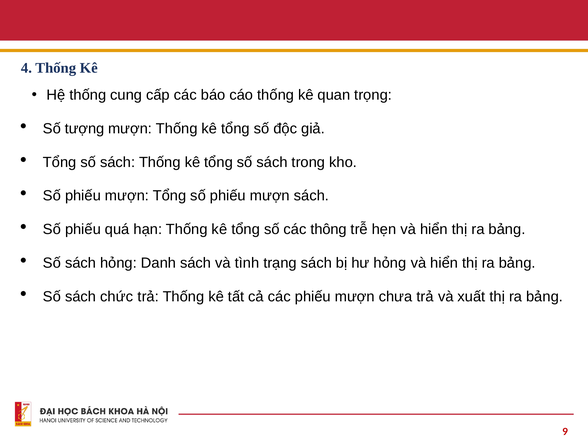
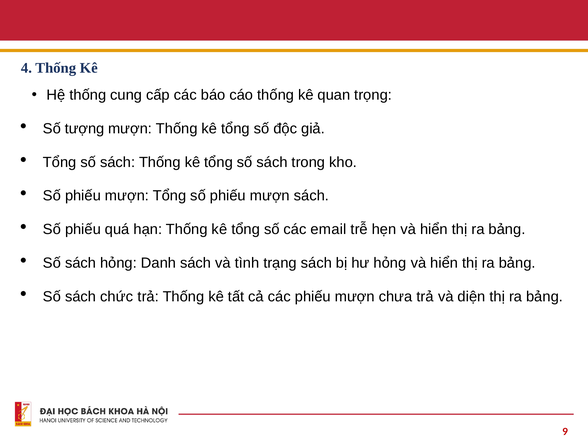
thông: thông -> email
xuất: xuất -> diện
